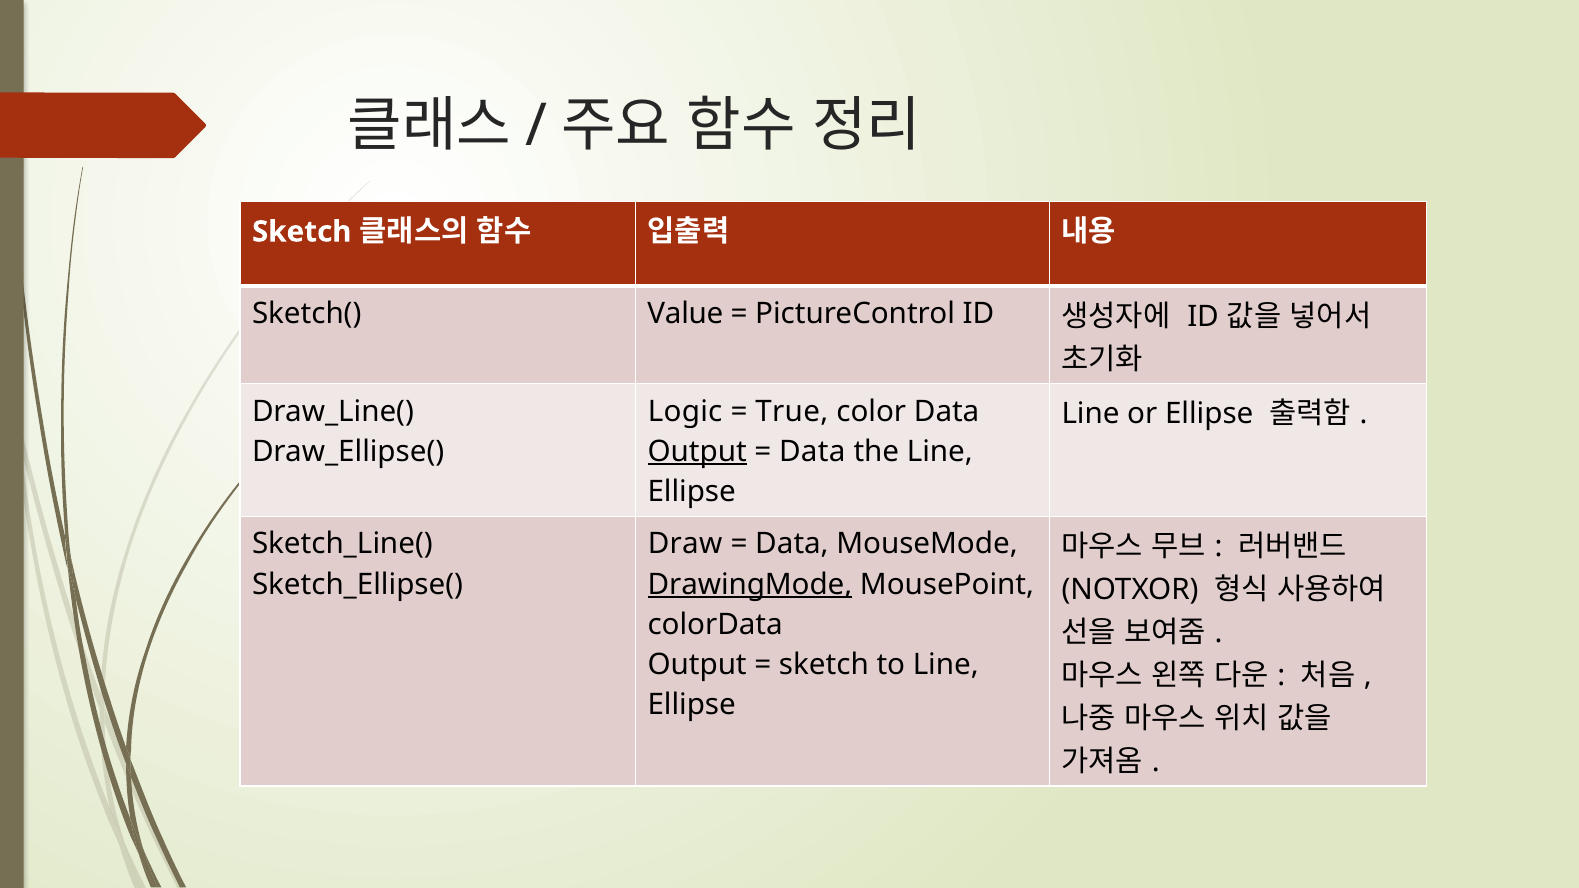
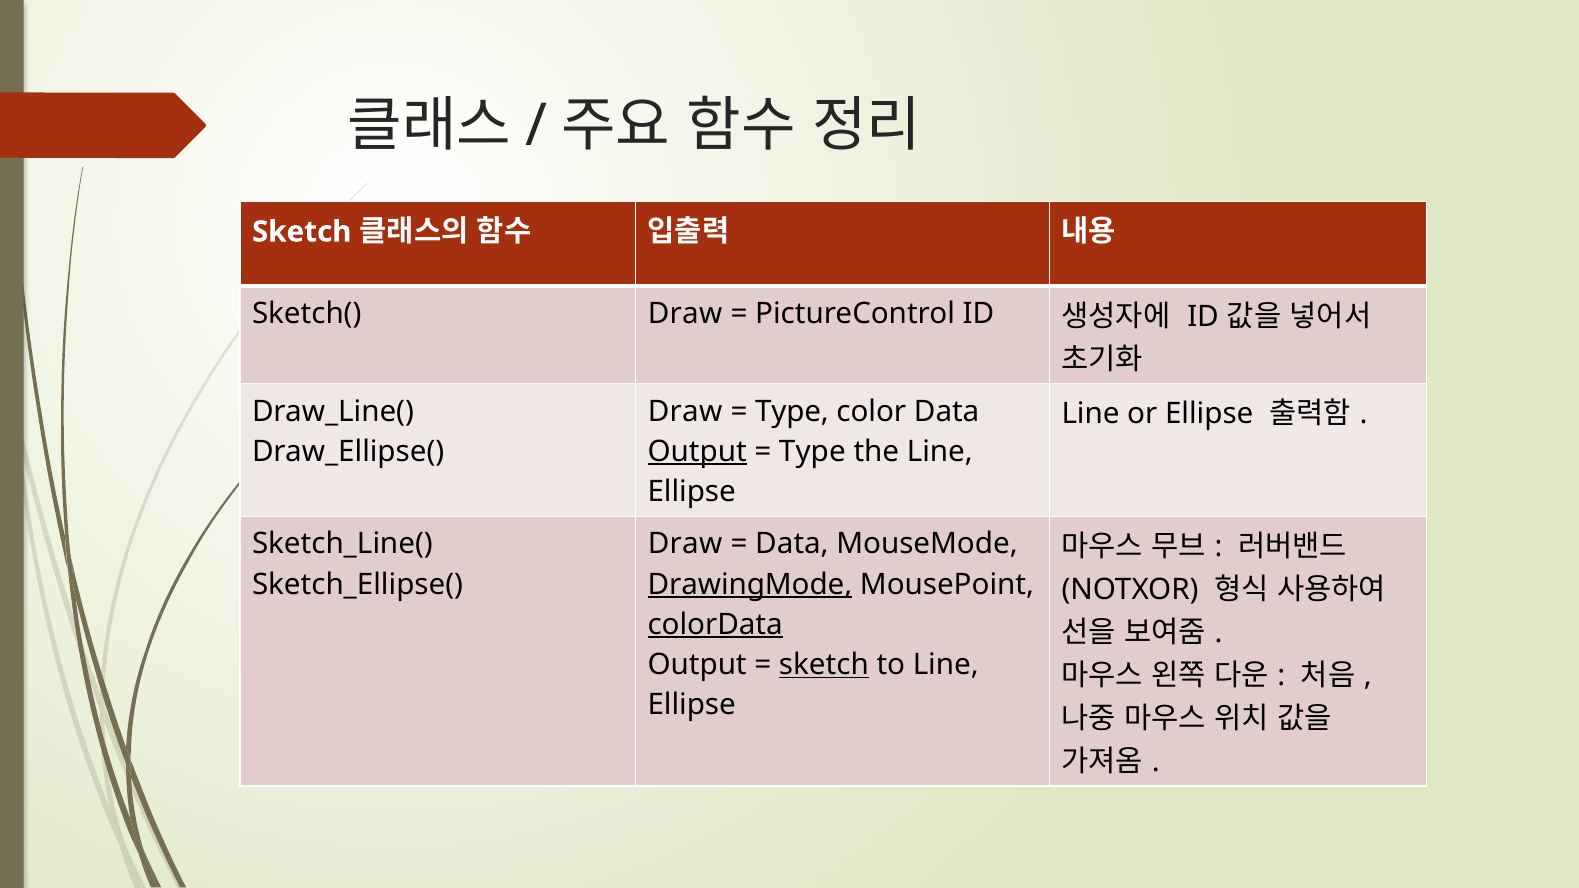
Sketch( Value: Value -> Draw
Logic at (685, 411): Logic -> Draw
True at (792, 411): True -> Type
Data at (812, 452): Data -> Type
colorData underline: none -> present
sketch at (824, 665) underline: none -> present
